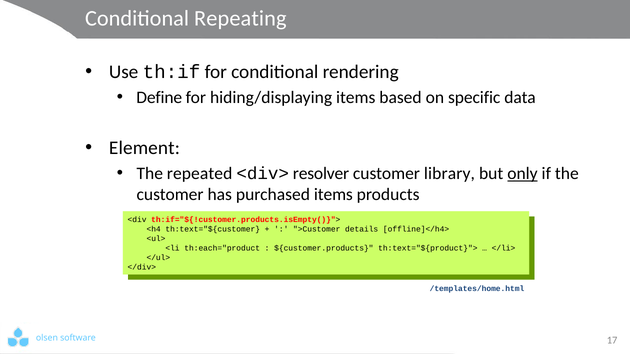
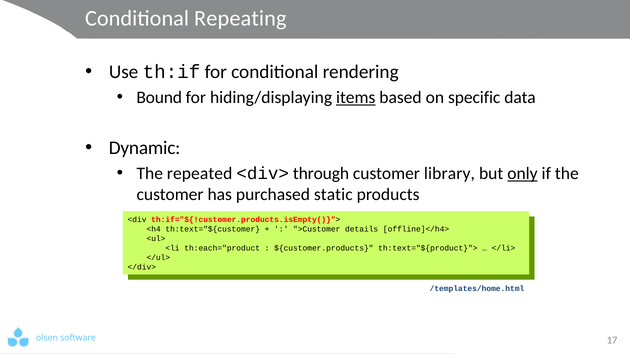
Define: Define -> Bound
items at (356, 98) underline: none -> present
Element: Element -> Dynamic
resolver: resolver -> through
purchased items: items -> static
